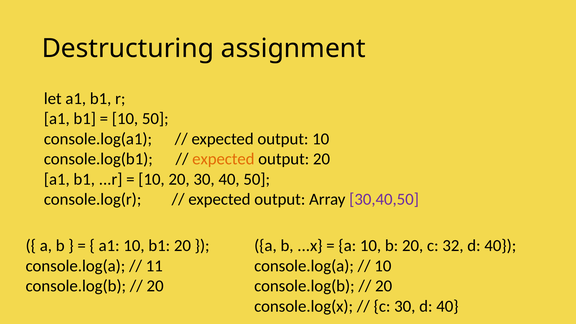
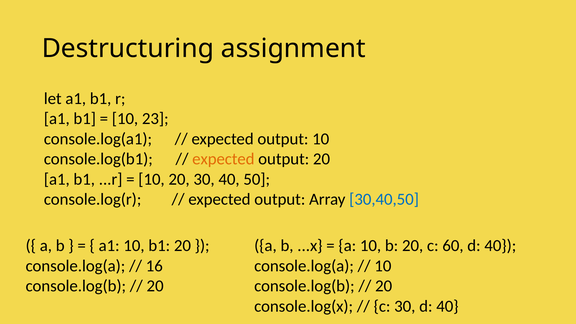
10 50: 50 -> 23
30,40,50 colour: purple -> blue
32: 32 -> 60
11: 11 -> 16
